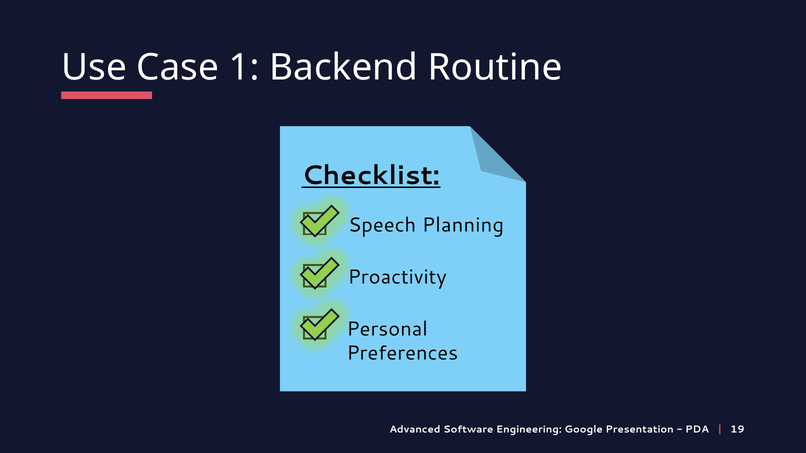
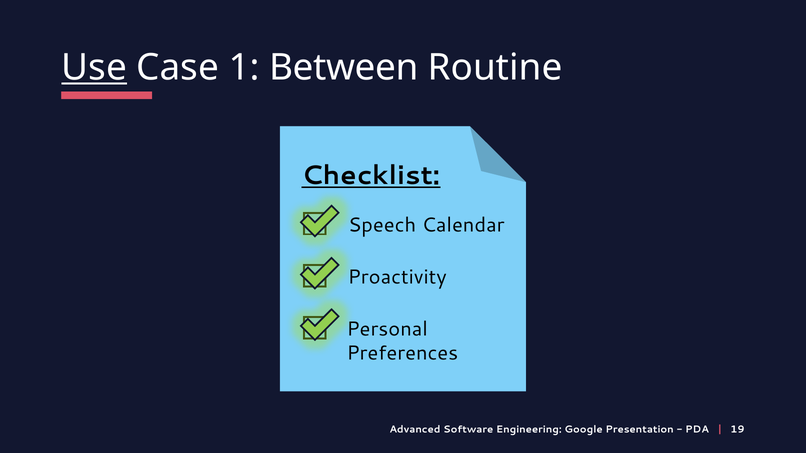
Use underline: none -> present
Backend: Backend -> Between
Planning: Planning -> Calendar
